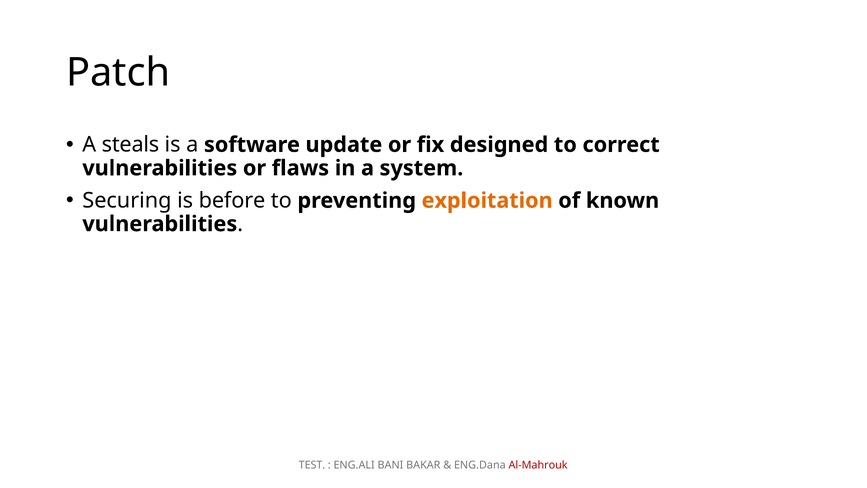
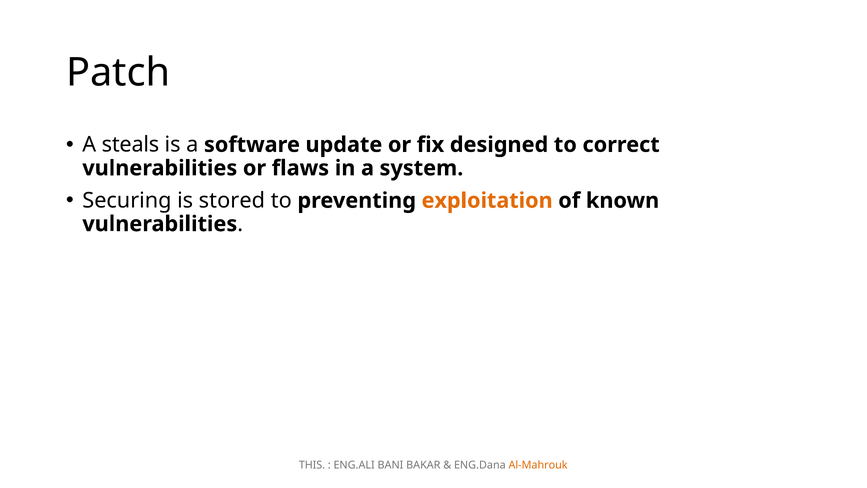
before: before -> stored
TEST: TEST -> THIS
Al-Mahrouk colour: red -> orange
